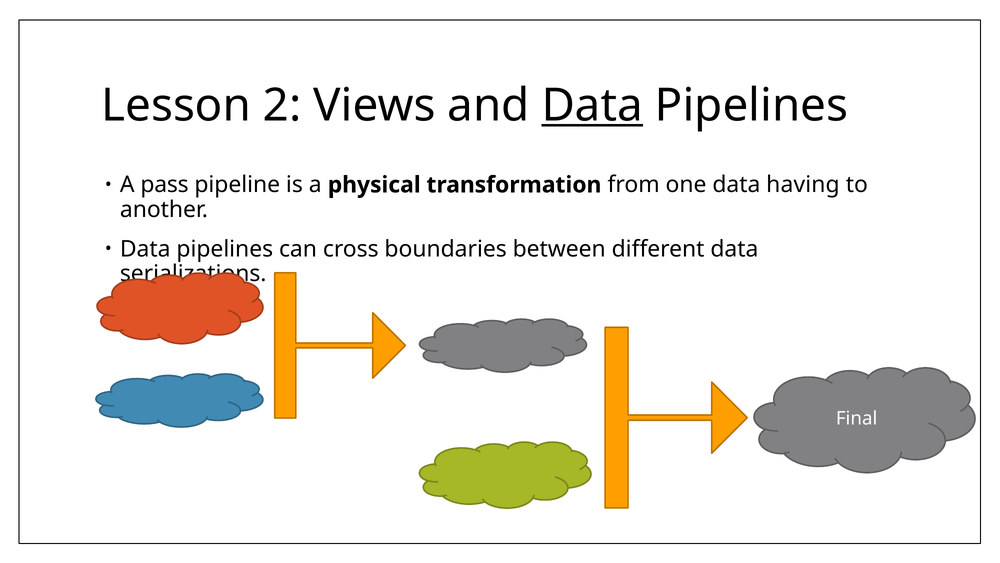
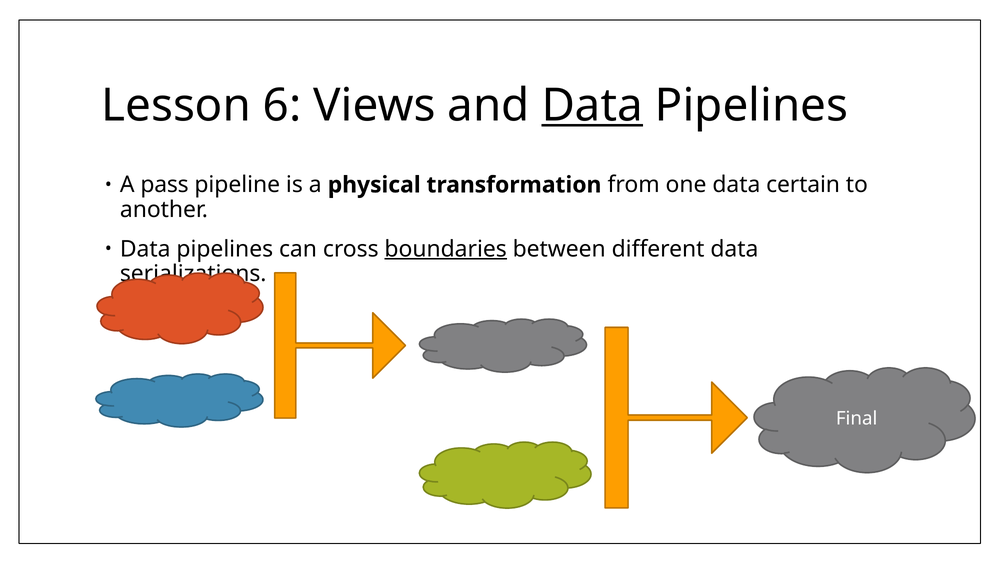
2: 2 -> 6
having: having -> certain
boundaries underline: none -> present
